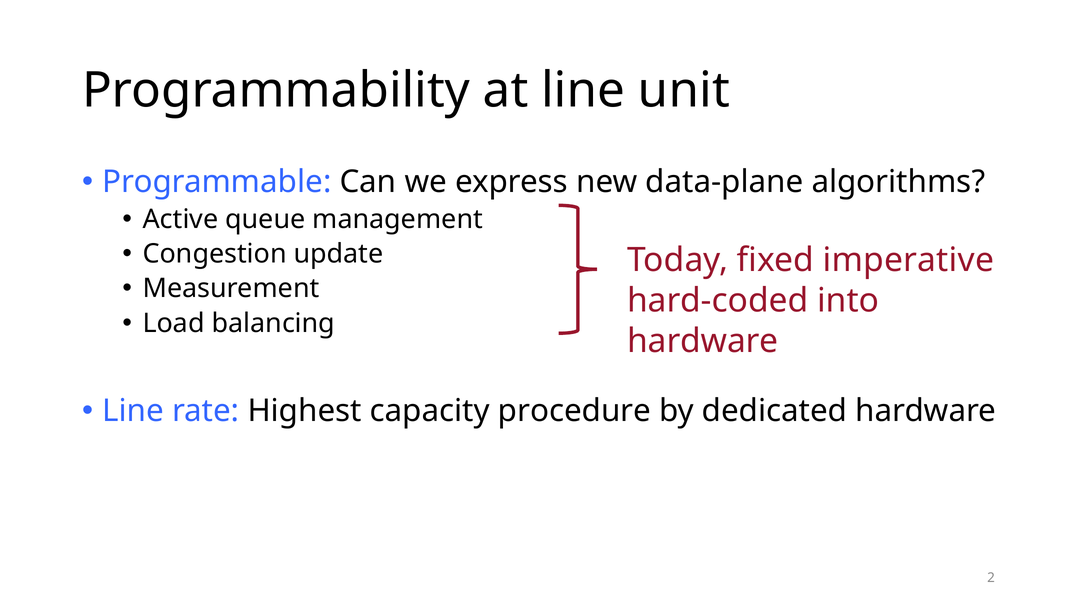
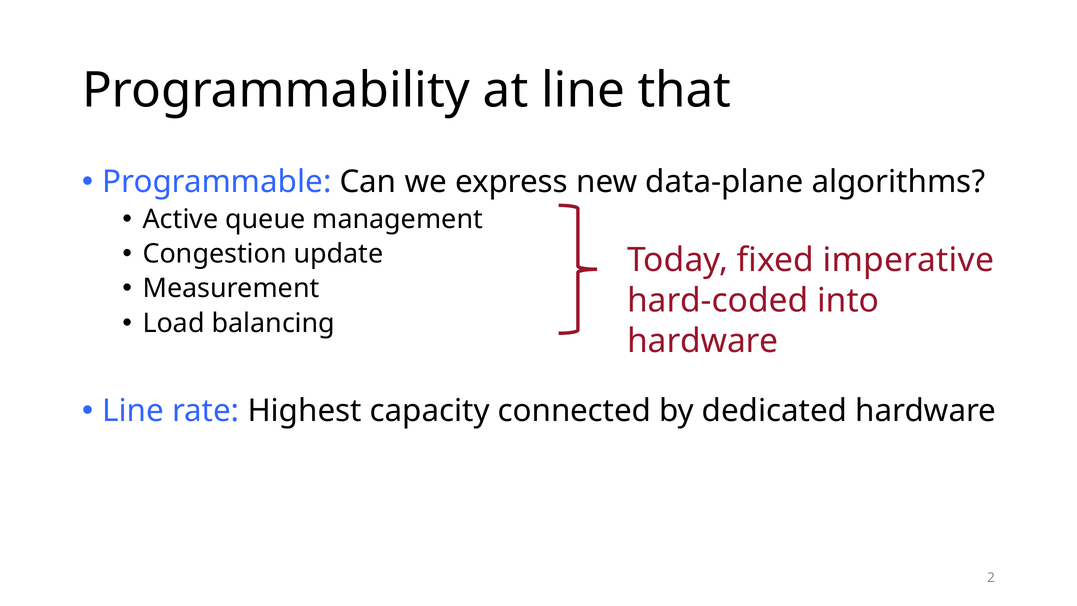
unit: unit -> that
procedure: procedure -> connected
